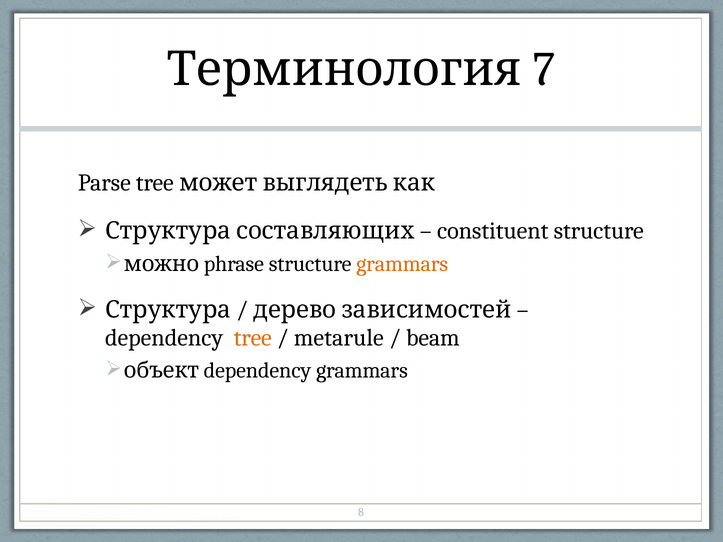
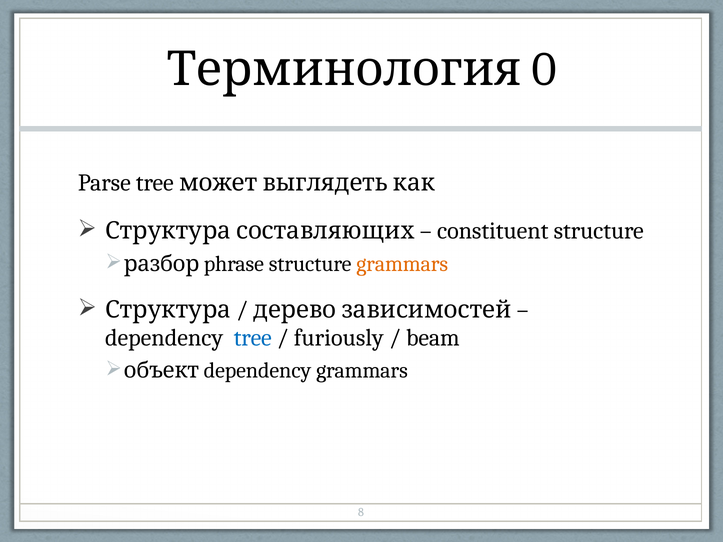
7: 7 -> 0
можно: можно -> разбор
tree at (253, 338) colour: orange -> blue
metarule: metarule -> furiously
